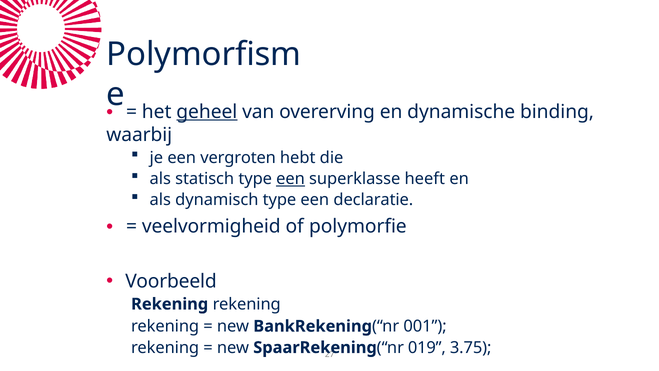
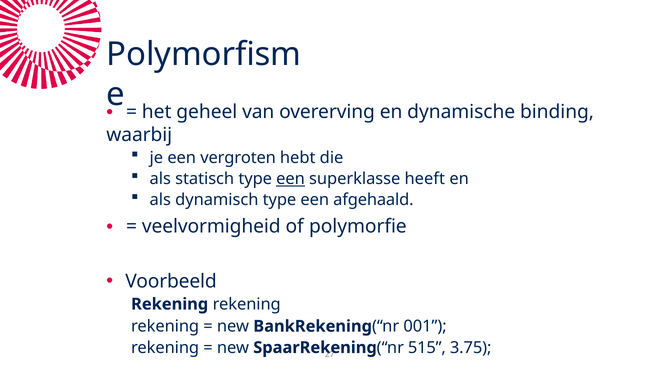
geheel underline: present -> none
declaratie: declaratie -> afgehaald
019: 019 -> 515
